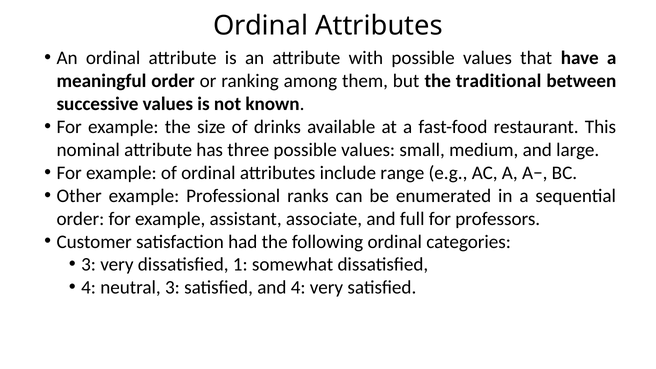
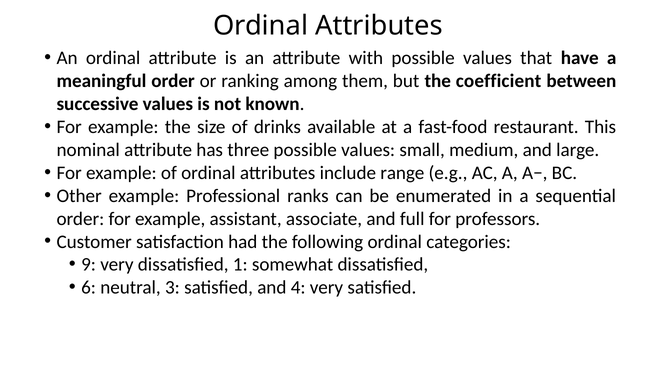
traditional: traditional -> coefficient
3 at (89, 265): 3 -> 9
4 at (89, 288): 4 -> 6
